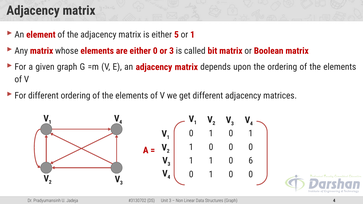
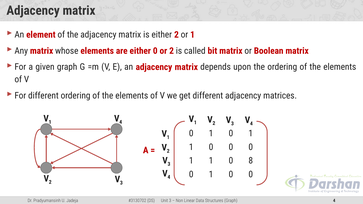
either 5: 5 -> 2
or 3: 3 -> 2
6: 6 -> 8
